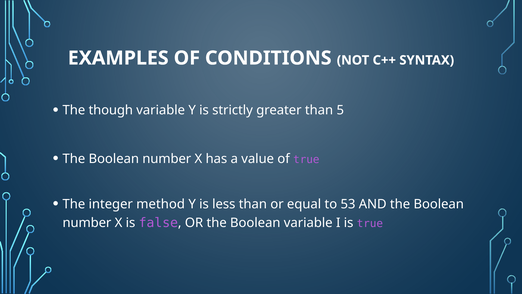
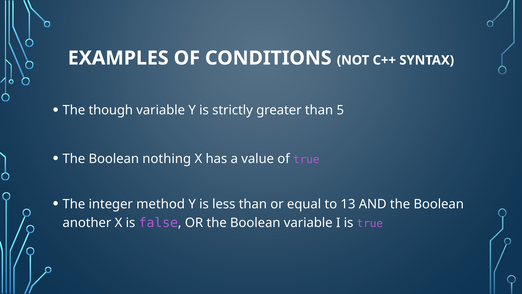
number at (167, 159): number -> nothing
53: 53 -> 13
number at (87, 223): number -> another
